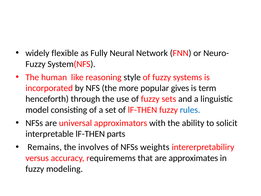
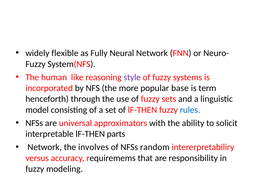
style colour: black -> purple
gives: gives -> base
Remains at (45, 147): Remains -> Network
weights: weights -> random
approximates: approximates -> responsibility
